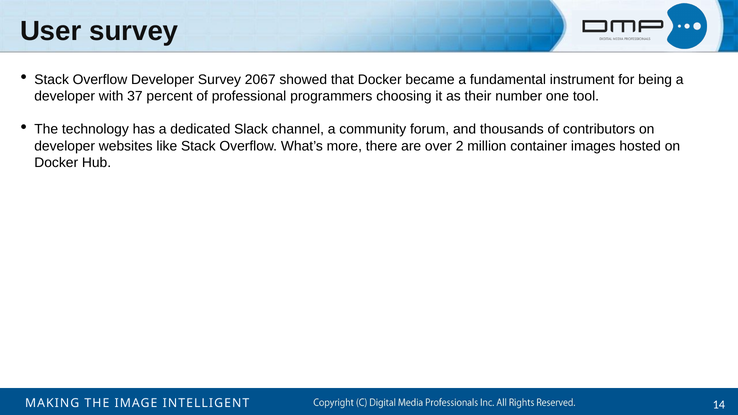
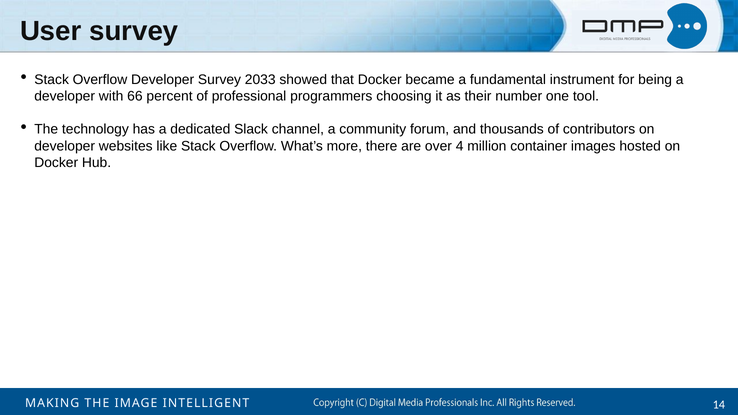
2067: 2067 -> 2033
37: 37 -> 66
2: 2 -> 4
